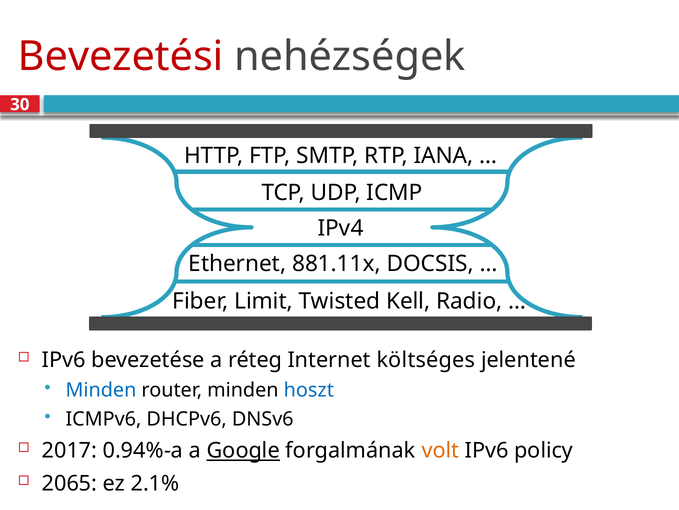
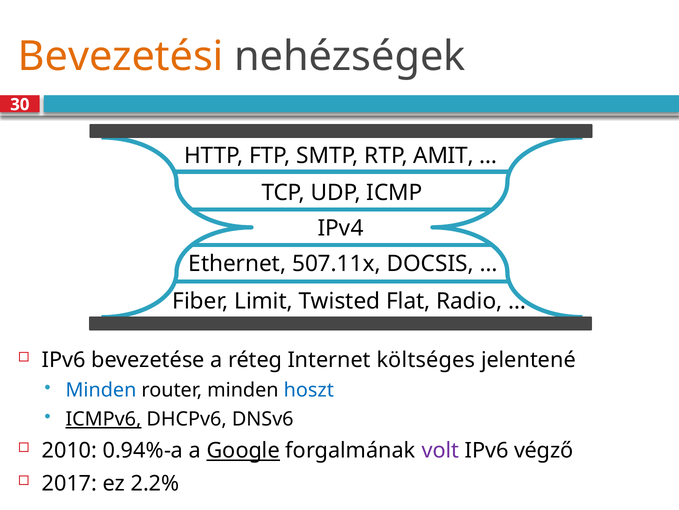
Bevezetési colour: red -> orange
IANA: IANA -> AMIT
881.11x: 881.11x -> 507.11x
Kell: Kell -> Flat
ICMPv6 underline: none -> present
2017: 2017 -> 2010
volt colour: orange -> purple
policy: policy -> végző
2065: 2065 -> 2017
2.1%: 2.1% -> 2.2%
